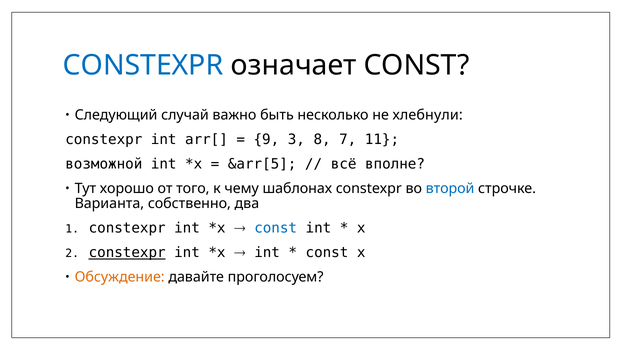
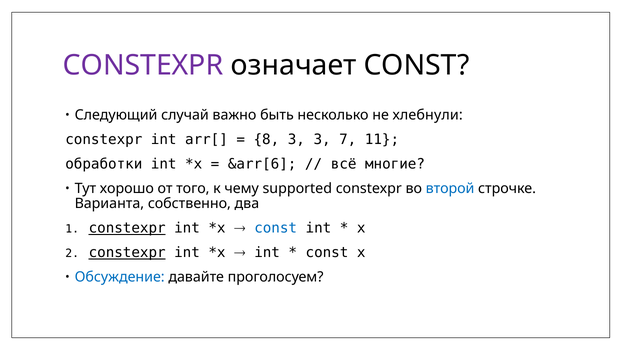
CONSTEXPR at (143, 66) colour: blue -> purple
9: 9 -> 8
3 8: 8 -> 3
возможной: возможной -> обработки
&arr[5: &arr[5 -> &arr[6
вполне: вполне -> многие
шаблонах: шаблонах -> supported
constexpr at (127, 228) underline: none -> present
Обсуждение colour: orange -> blue
